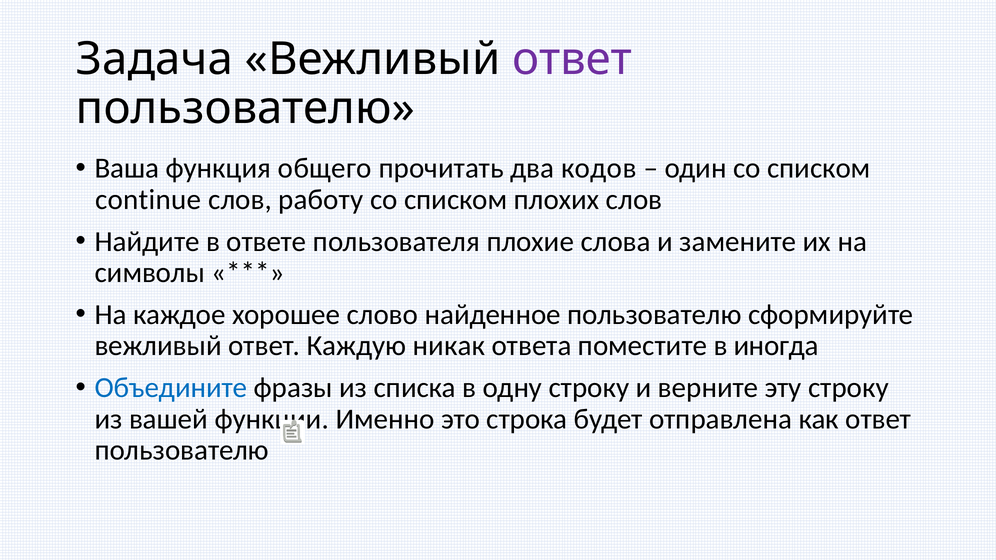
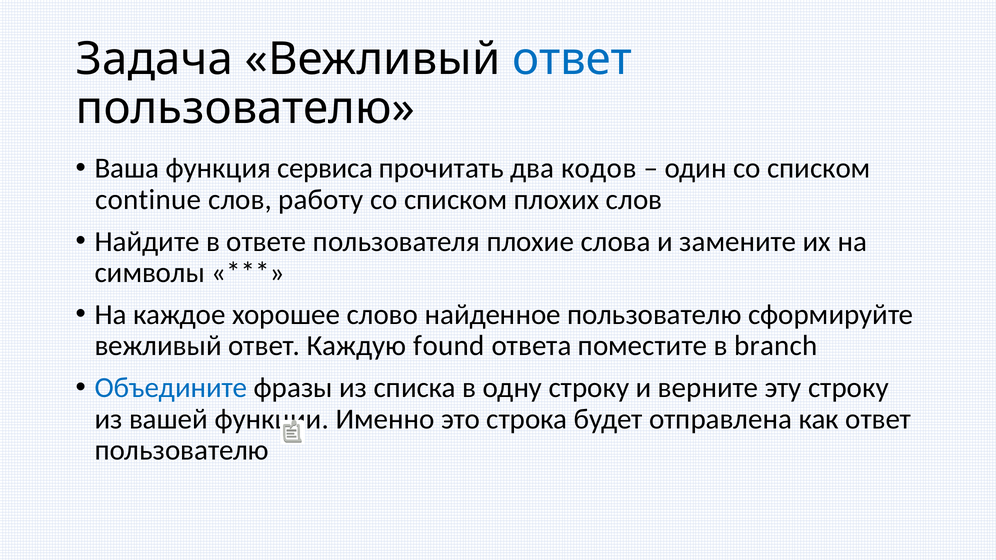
ответ at (572, 59) colour: purple -> blue
общего: общего -> сервиса
никак: никак -> found
иногда: иногда -> branch
